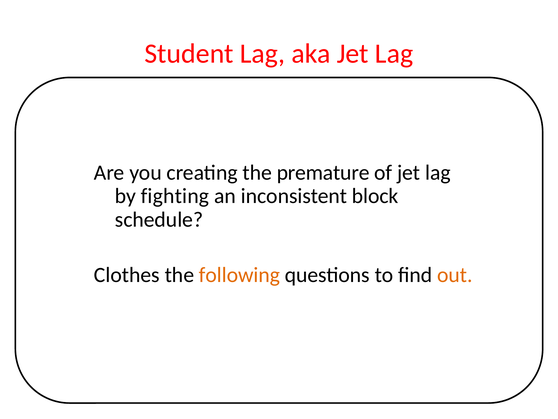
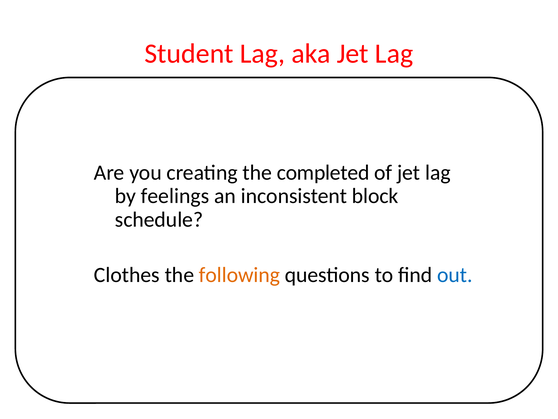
premature: premature -> completed
fighting: fighting -> feelings
out colour: orange -> blue
